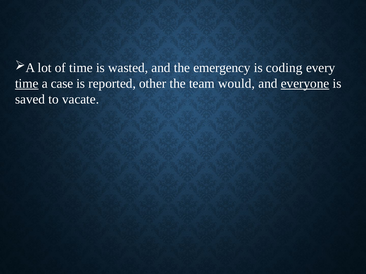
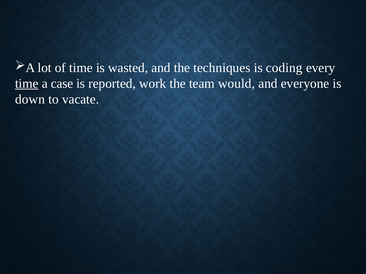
emergency: emergency -> techniques
other: other -> work
everyone underline: present -> none
saved: saved -> down
